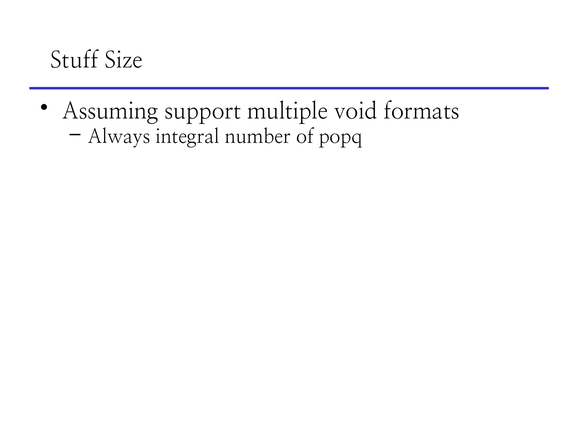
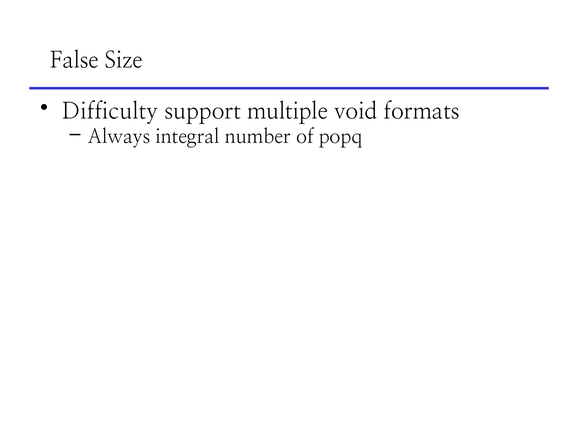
Stuff: Stuff -> False
Assuming: Assuming -> Difficulty
